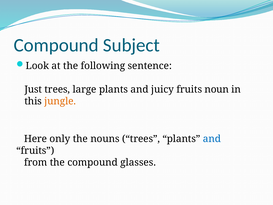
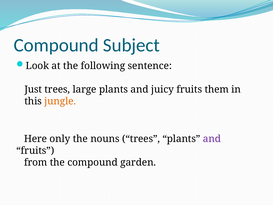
noun: noun -> them
and at (212, 139) colour: blue -> purple
glasses: glasses -> garden
